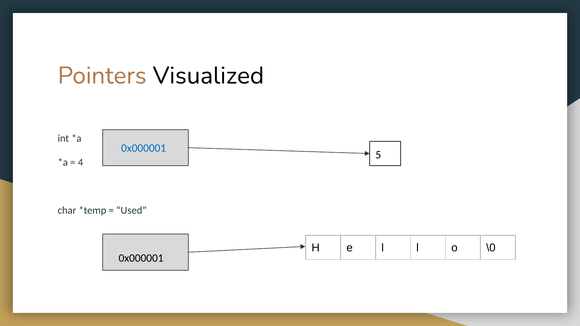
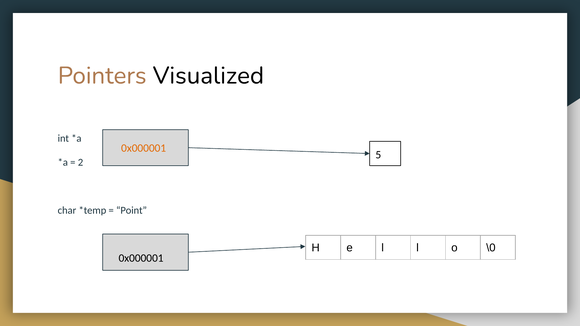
0x000001 at (144, 148) colour: blue -> orange
4: 4 -> 2
Used: Used -> Point
